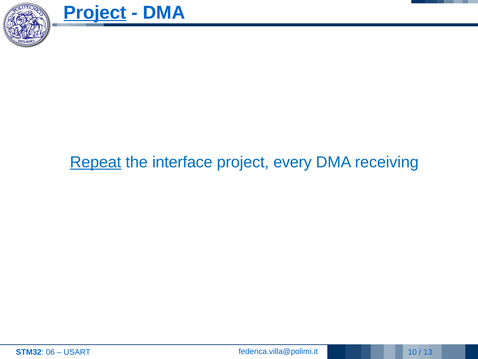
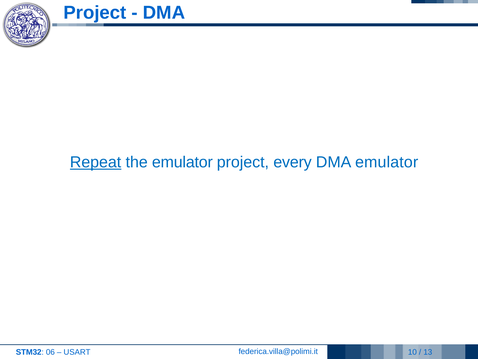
Project at (95, 13) underline: present -> none
the interface: interface -> emulator
DMA receiving: receiving -> emulator
